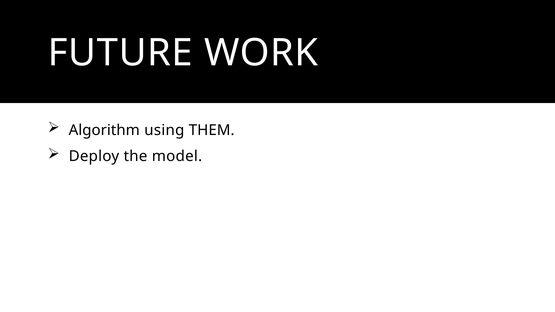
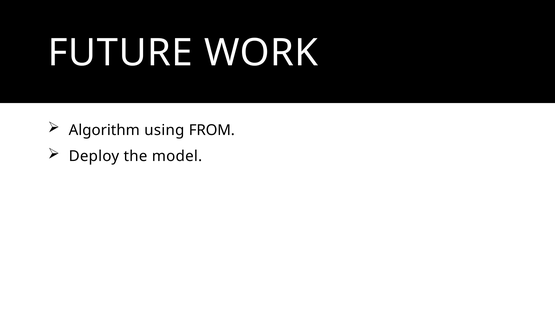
THEM: THEM -> FROM
